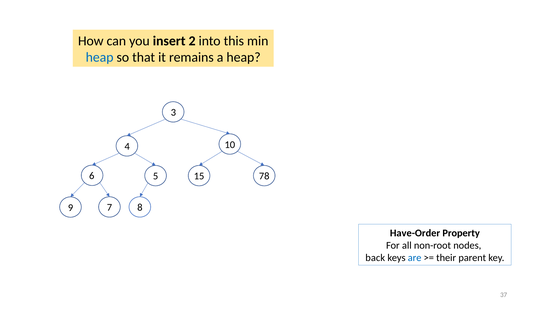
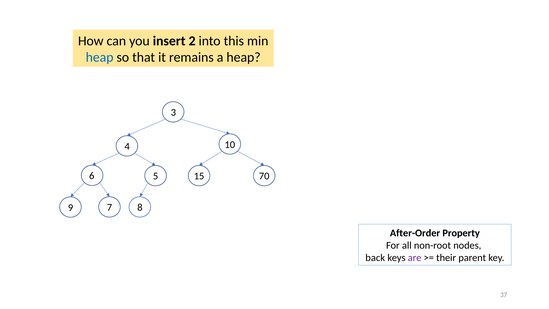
78: 78 -> 70
Have-Order: Have-Order -> After-Order
are colour: blue -> purple
